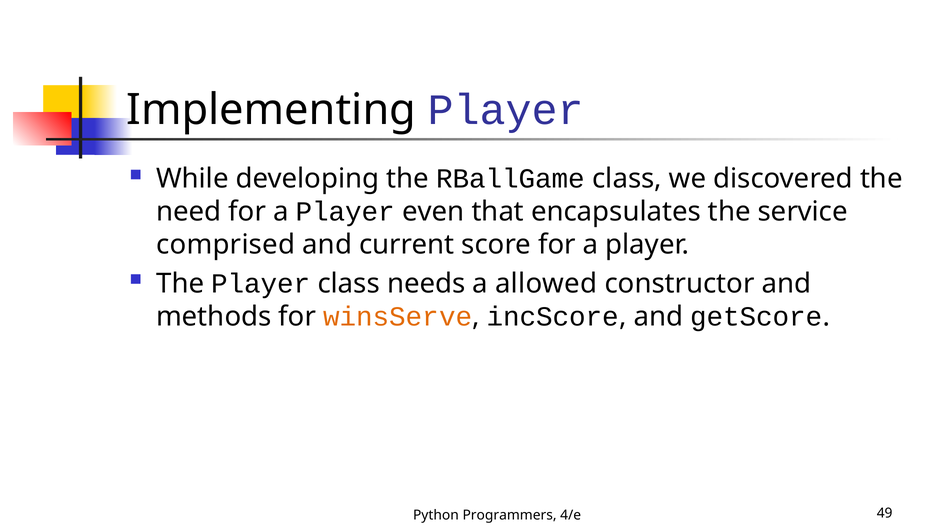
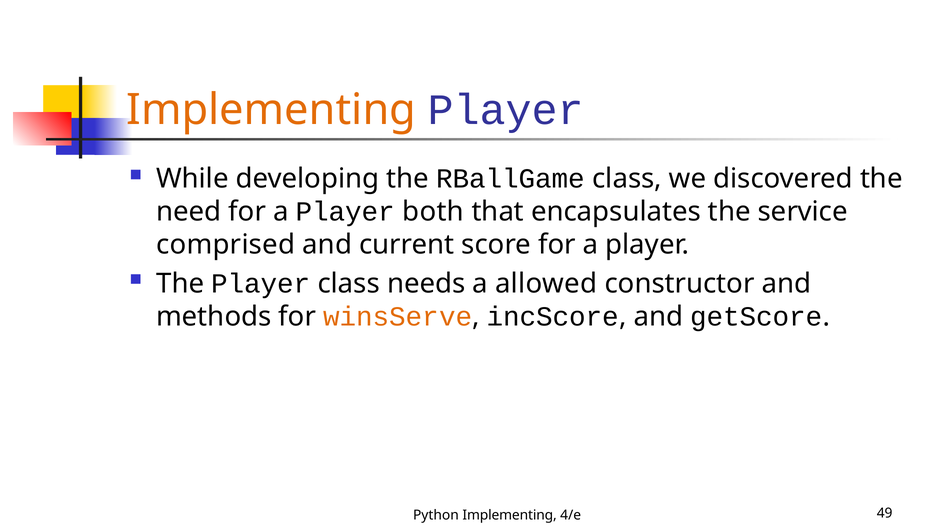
Implementing at (271, 110) colour: black -> orange
even: even -> both
Python Programmers: Programmers -> Implementing
